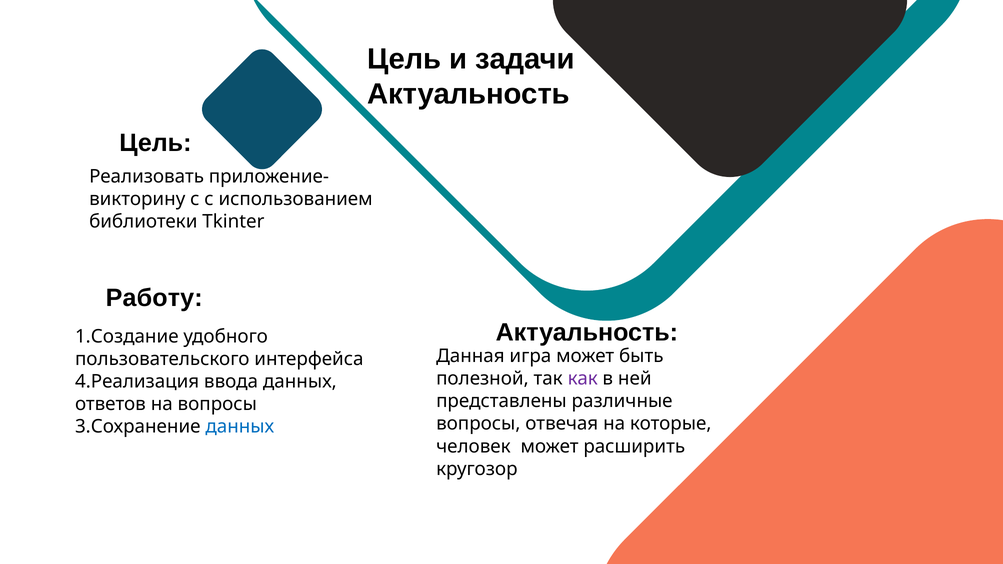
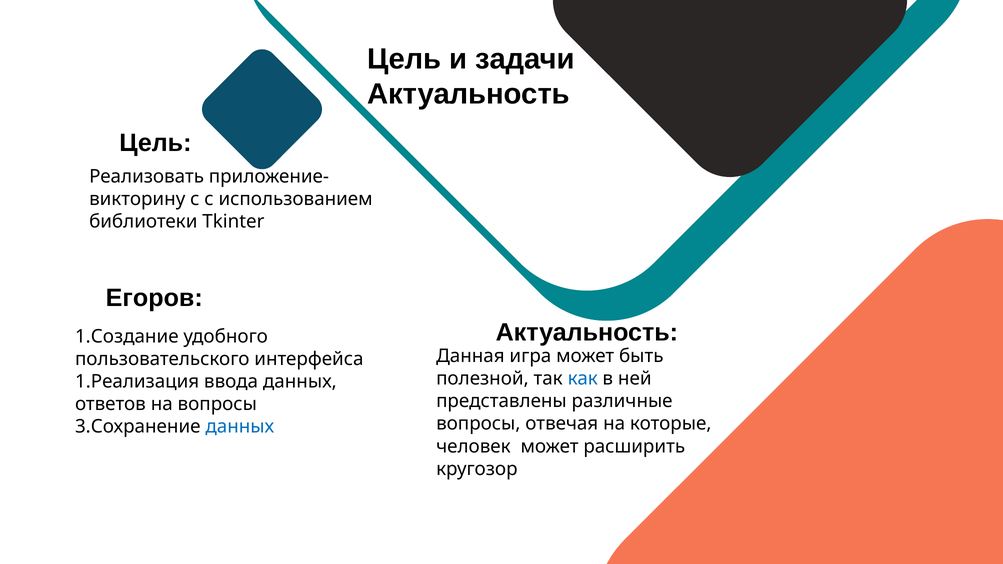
Работу: Работу -> Егоров
как colour: purple -> blue
4.Реализация: 4.Реализация -> 1.Реализация
